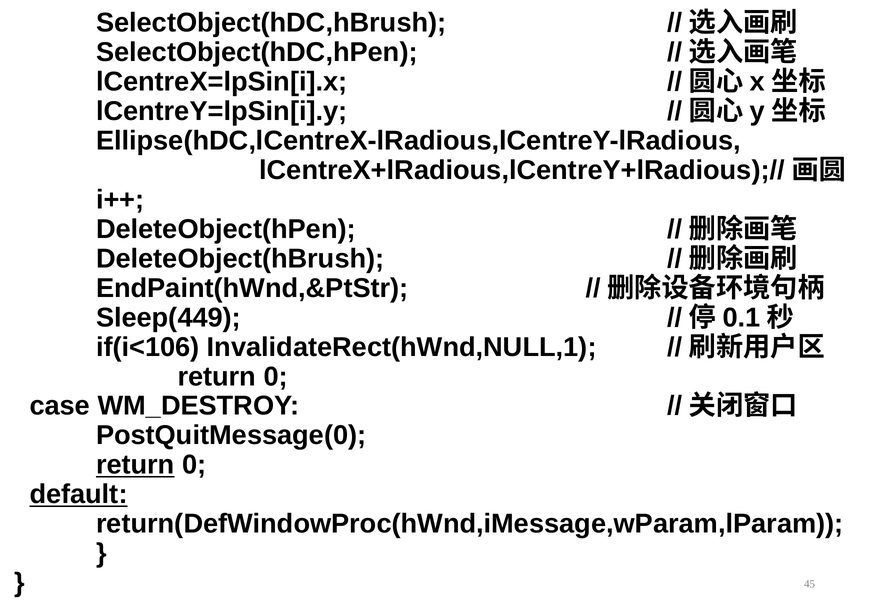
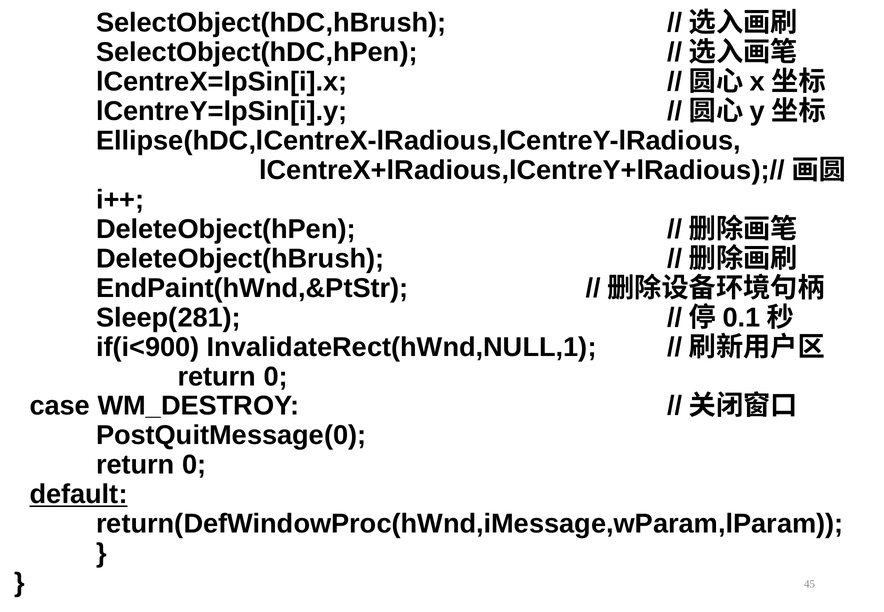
Sleep(449: Sleep(449 -> Sleep(281
if(i<106: if(i<106 -> if(i<900
return at (135, 465) underline: present -> none
